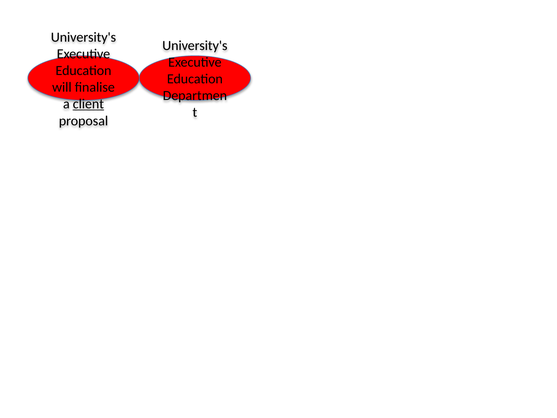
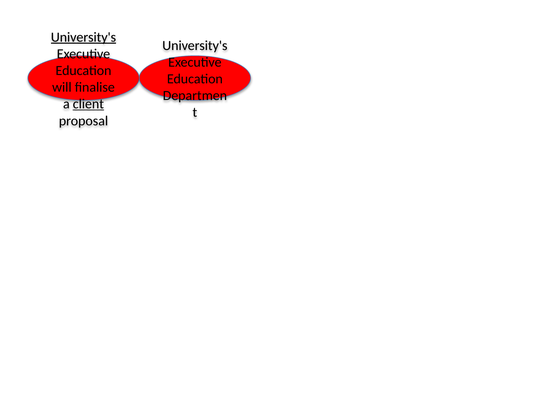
University's at (83, 37) underline: none -> present
